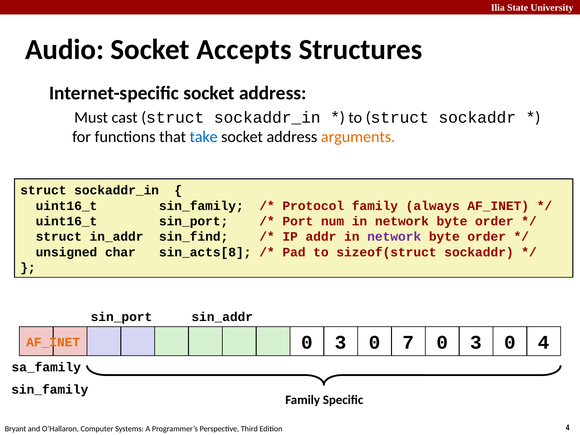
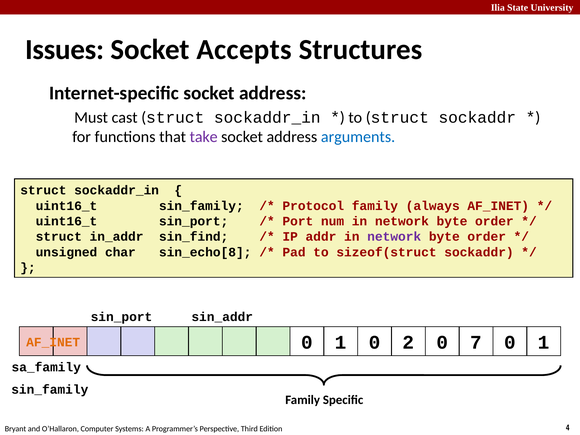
Audio: Audio -> Issues
take colour: blue -> purple
arguments colour: orange -> blue
sin_acts[8: sin_acts[8 -> sin_echo[8
3 at (341, 343): 3 -> 1
7: 7 -> 2
3 at (476, 343): 3 -> 7
4 at (544, 343): 4 -> 1
